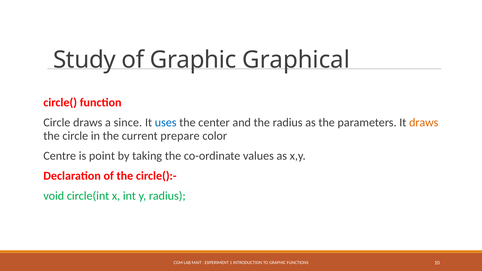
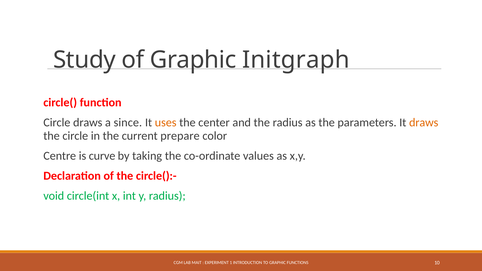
Graphical: Graphical -> Initgraph
uses colour: blue -> orange
point: point -> curve
